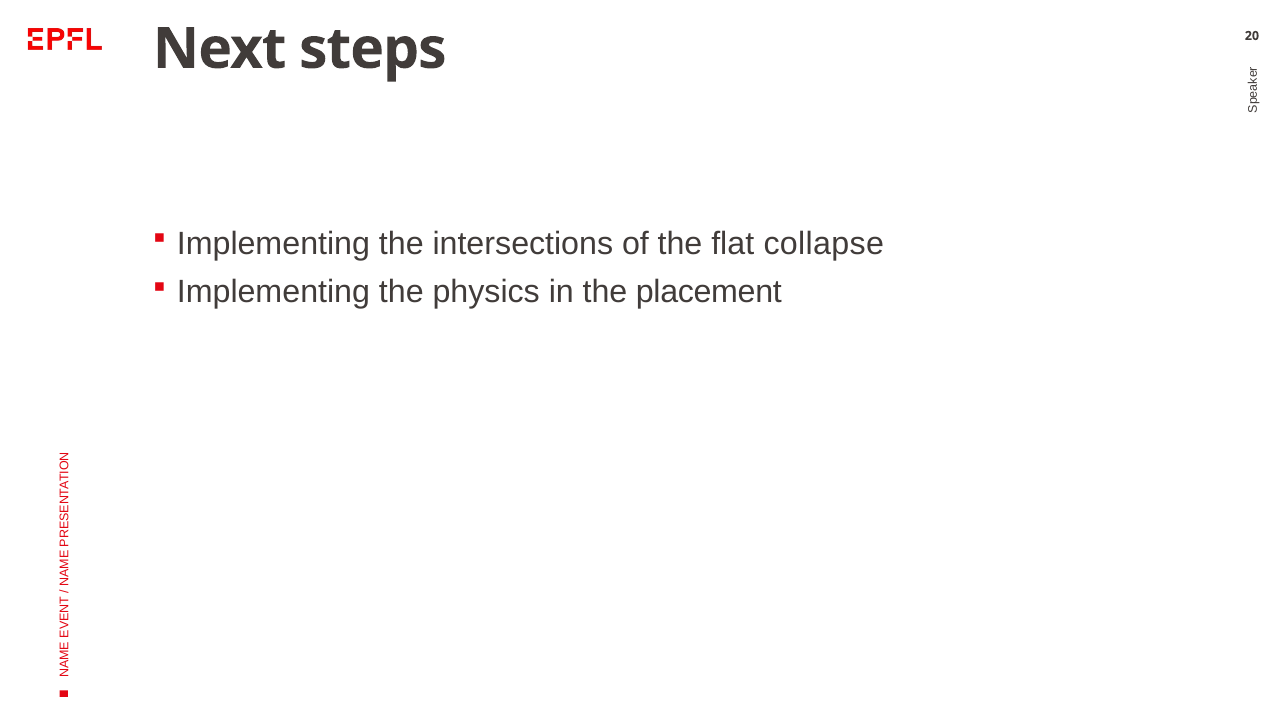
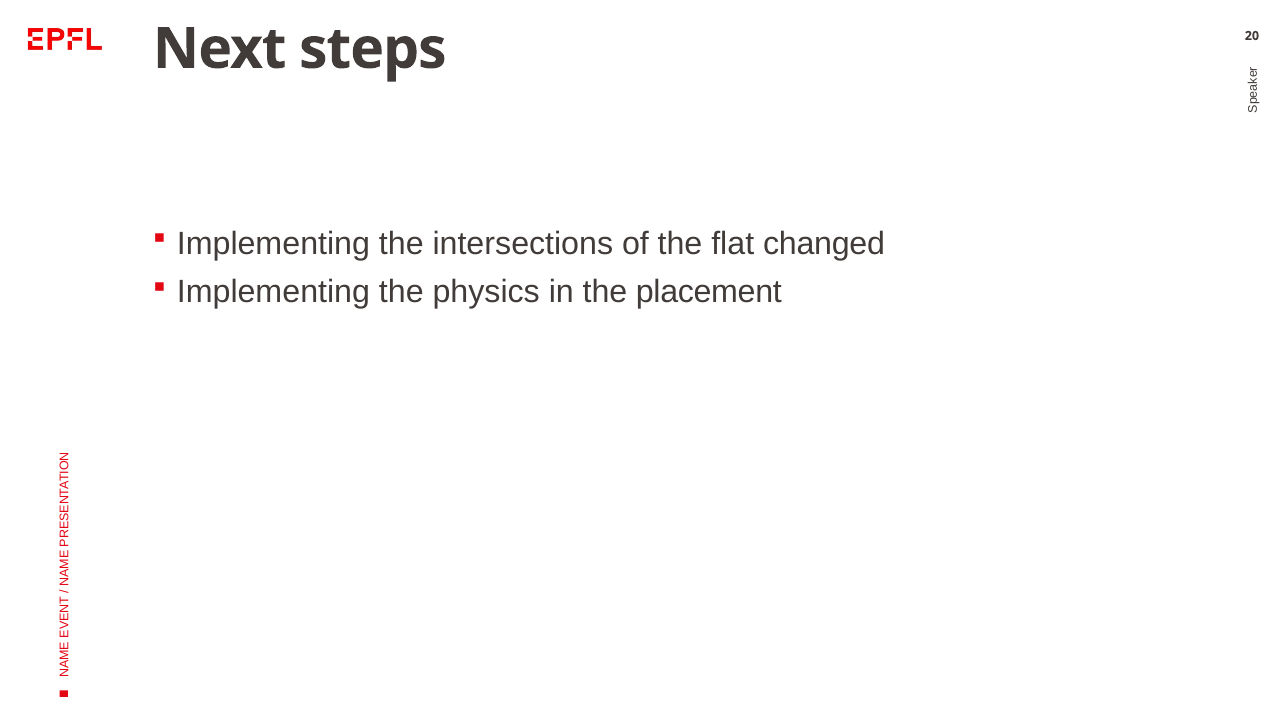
collapse: collapse -> changed
